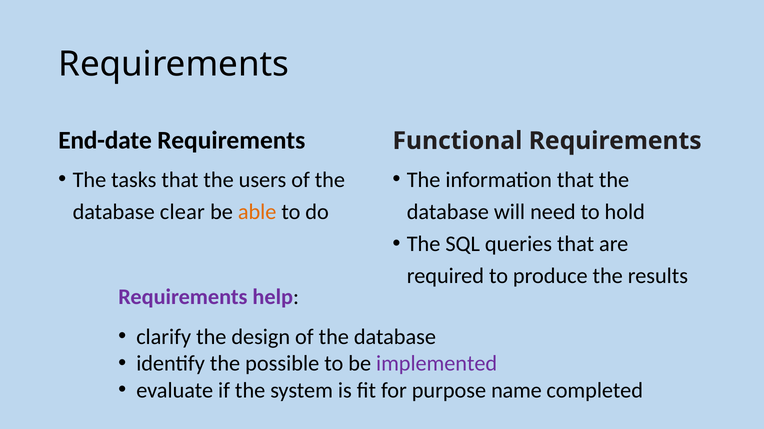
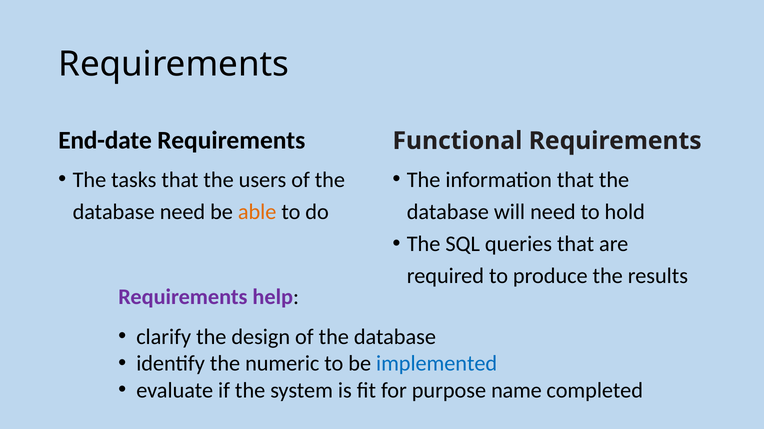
database clear: clear -> need
possible: possible -> numeric
implemented colour: purple -> blue
